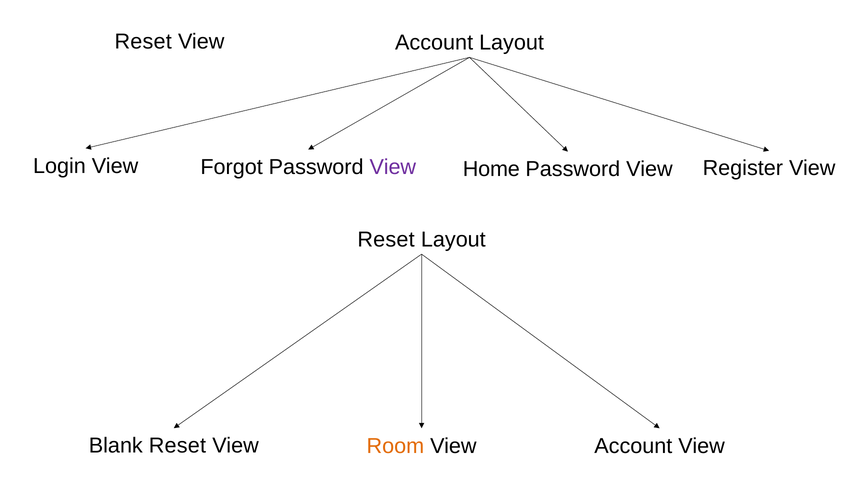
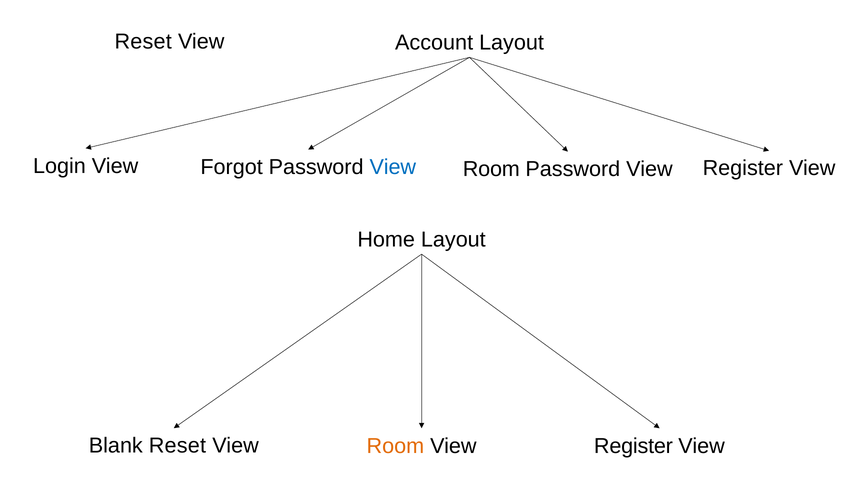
View at (393, 167) colour: purple -> blue
Home at (491, 169): Home -> Room
Reset at (386, 240): Reset -> Home
Account at (633, 446): Account -> Register
